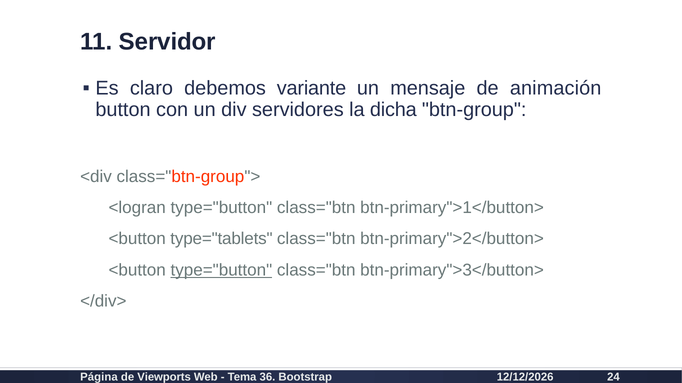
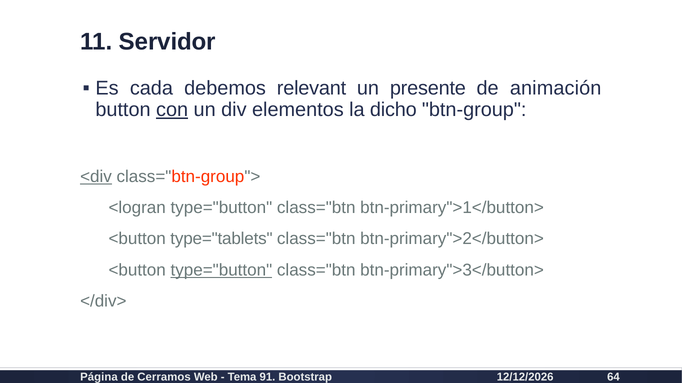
claro: claro -> cada
variante: variante -> relevant
mensaje: mensaje -> presente
con underline: none -> present
servidores: servidores -> elementos
dicha: dicha -> dicho
<div underline: none -> present
Viewports: Viewports -> Cerramos
36: 36 -> 91
24: 24 -> 64
